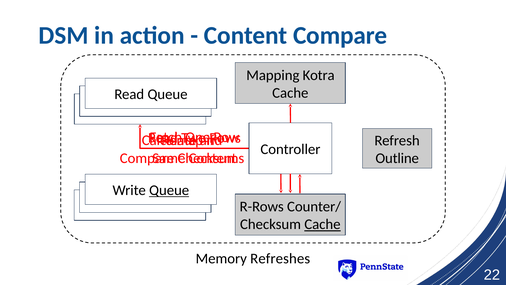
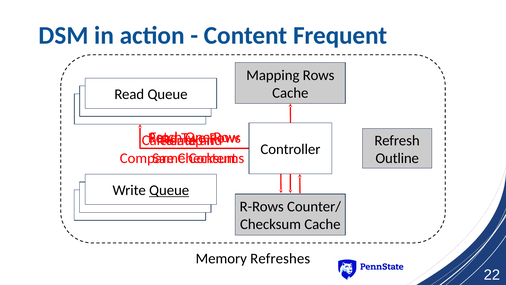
Content Compare: Compare -> Frequent
Mapping Kotra: Kotra -> Rows
Cache at (322, 224) underline: present -> none
